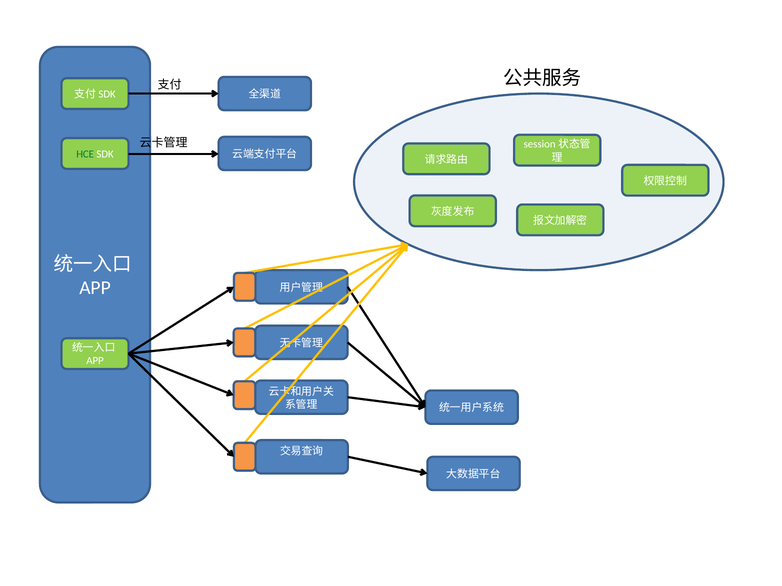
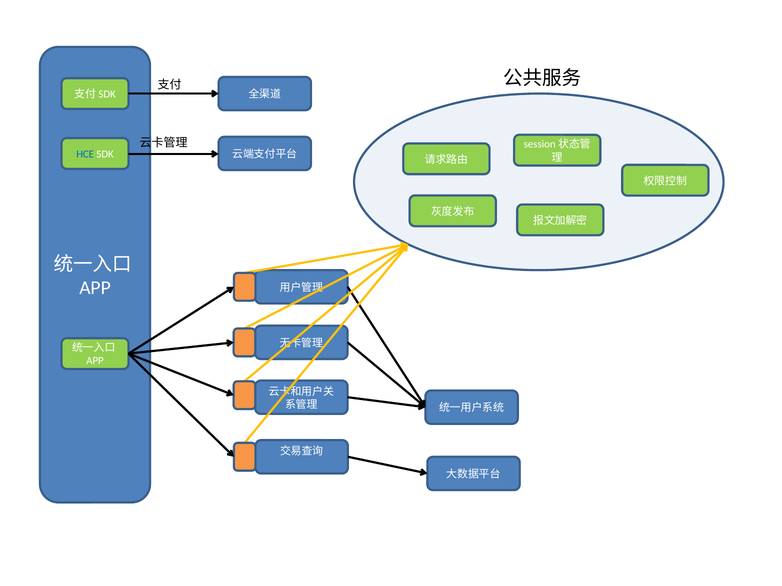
HCE colour: green -> blue
